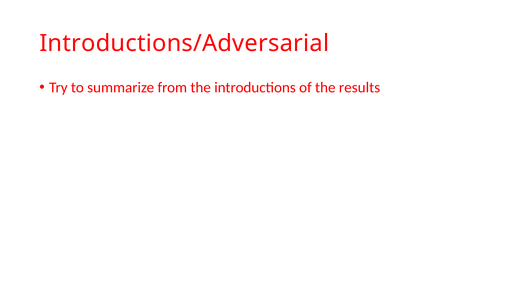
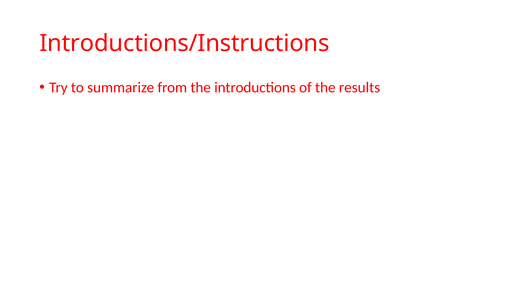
Introductions/Adversarial: Introductions/Adversarial -> Introductions/Instructions
